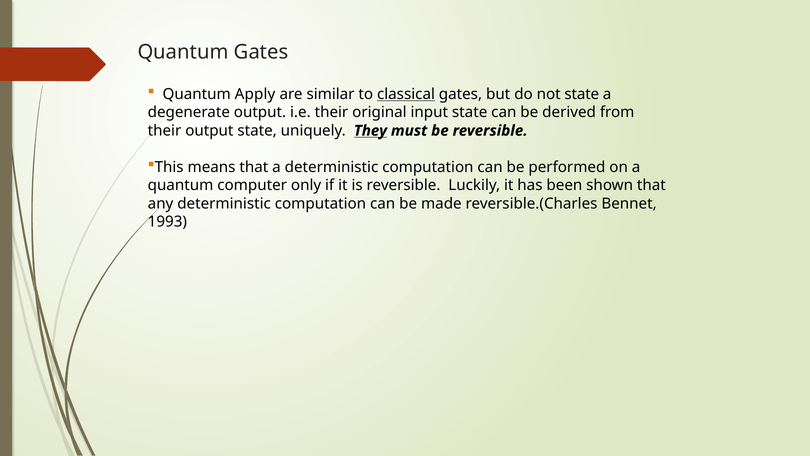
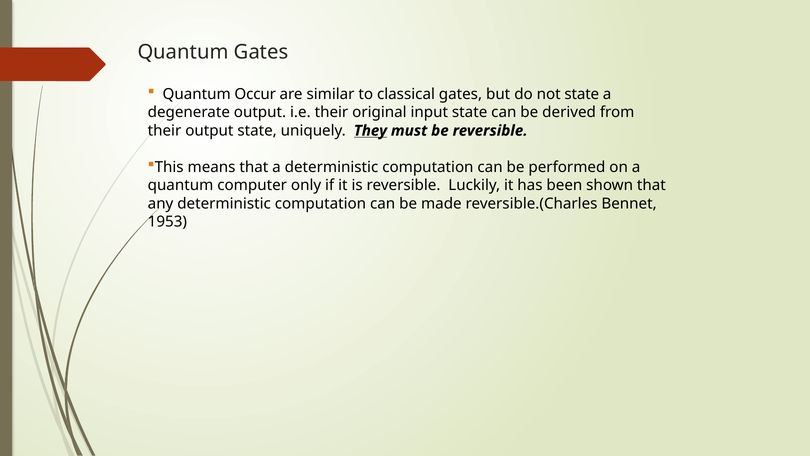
Apply: Apply -> Occur
classical underline: present -> none
1993: 1993 -> 1953
